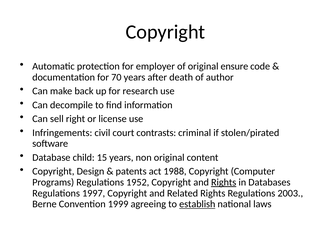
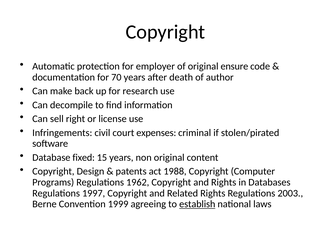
contrasts: contrasts -> expenses
child: child -> fixed
1952: 1952 -> 1962
Rights at (224, 182) underline: present -> none
